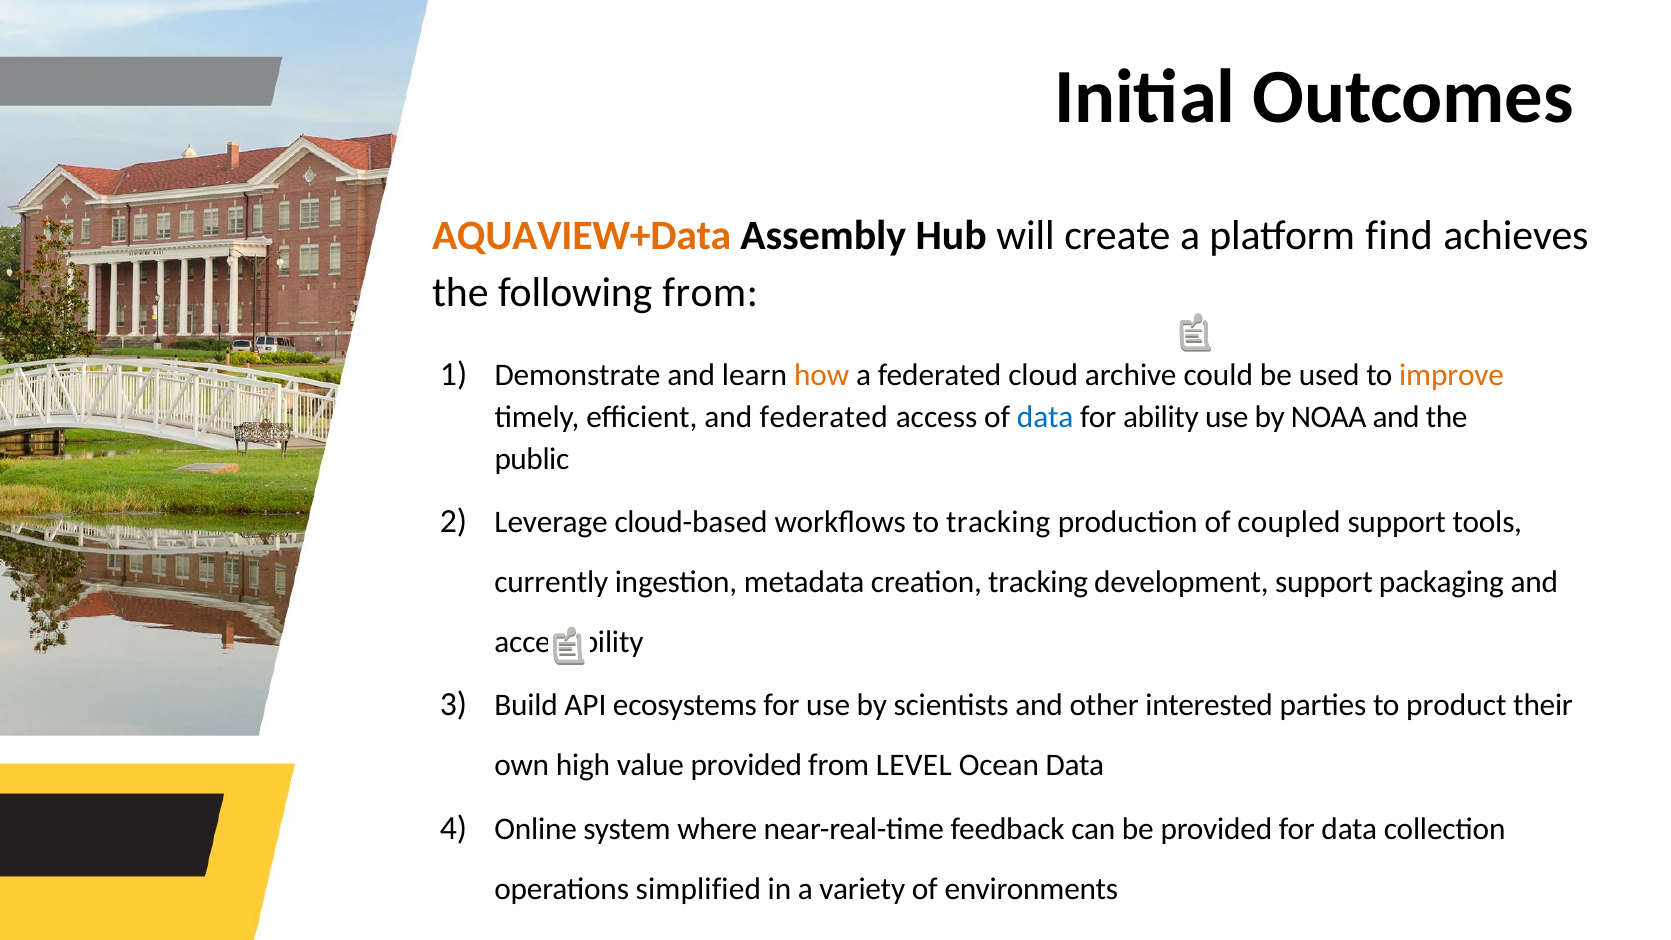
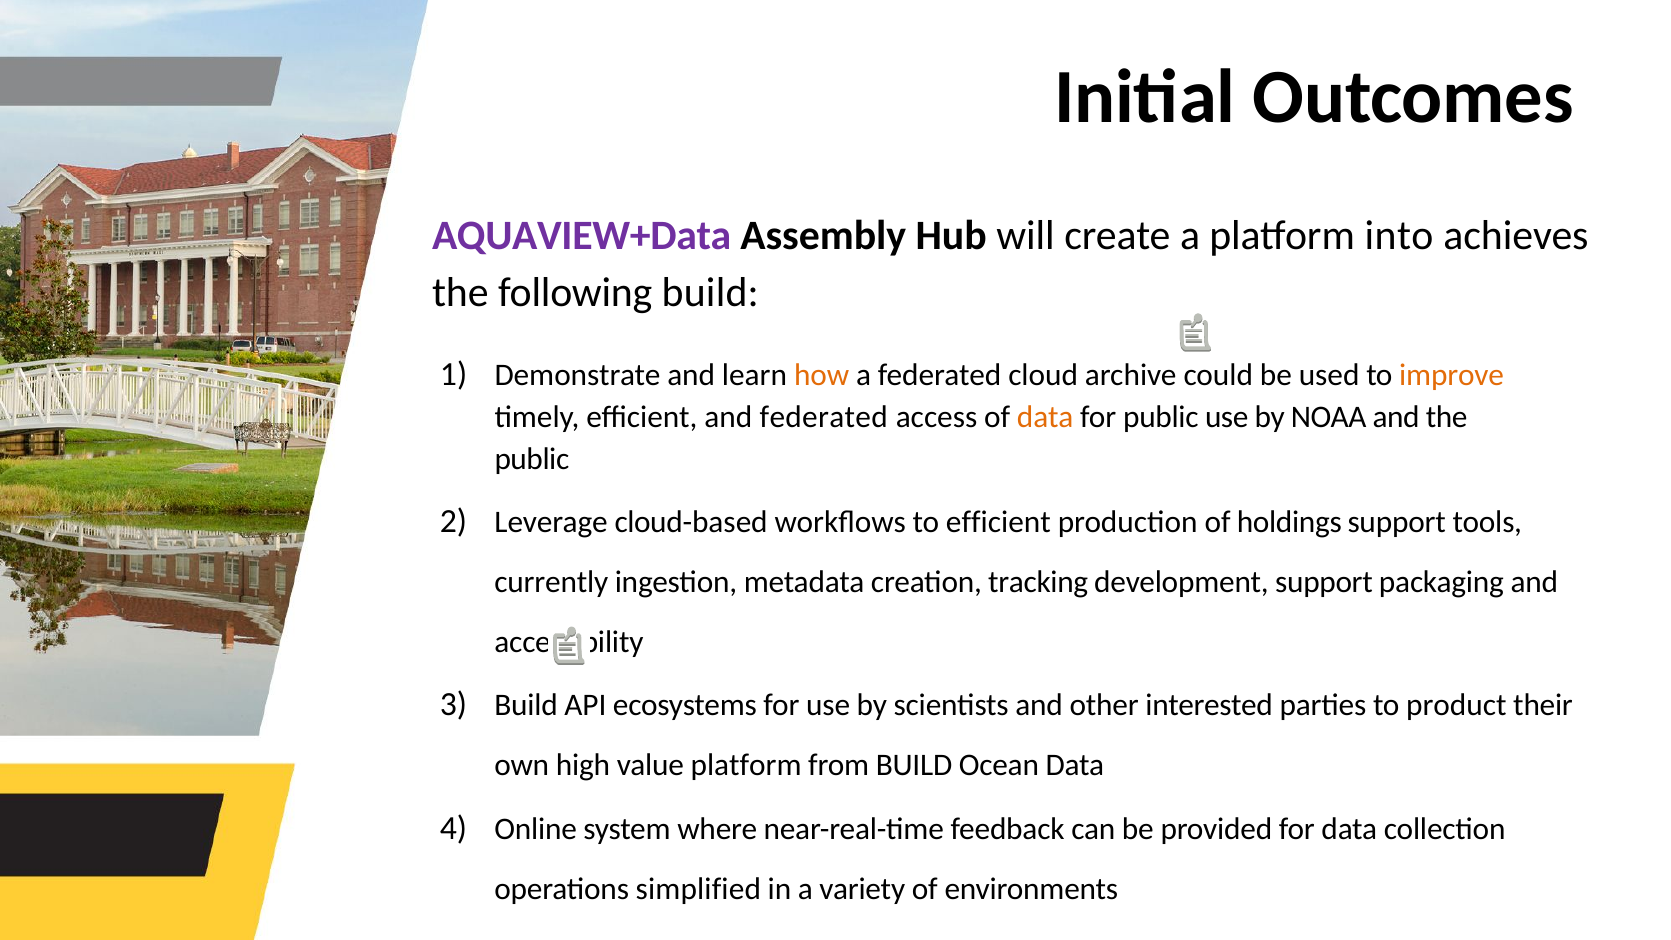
AQUAVIEW+Data colour: orange -> purple
find: find -> into
following from: from -> build
data at (1045, 417) colour: blue -> orange
for ability: ability -> public
to tracking: tracking -> efficient
coupled: coupled -> holdings
value provided: provided -> platform
from LEVEL: LEVEL -> BUILD
